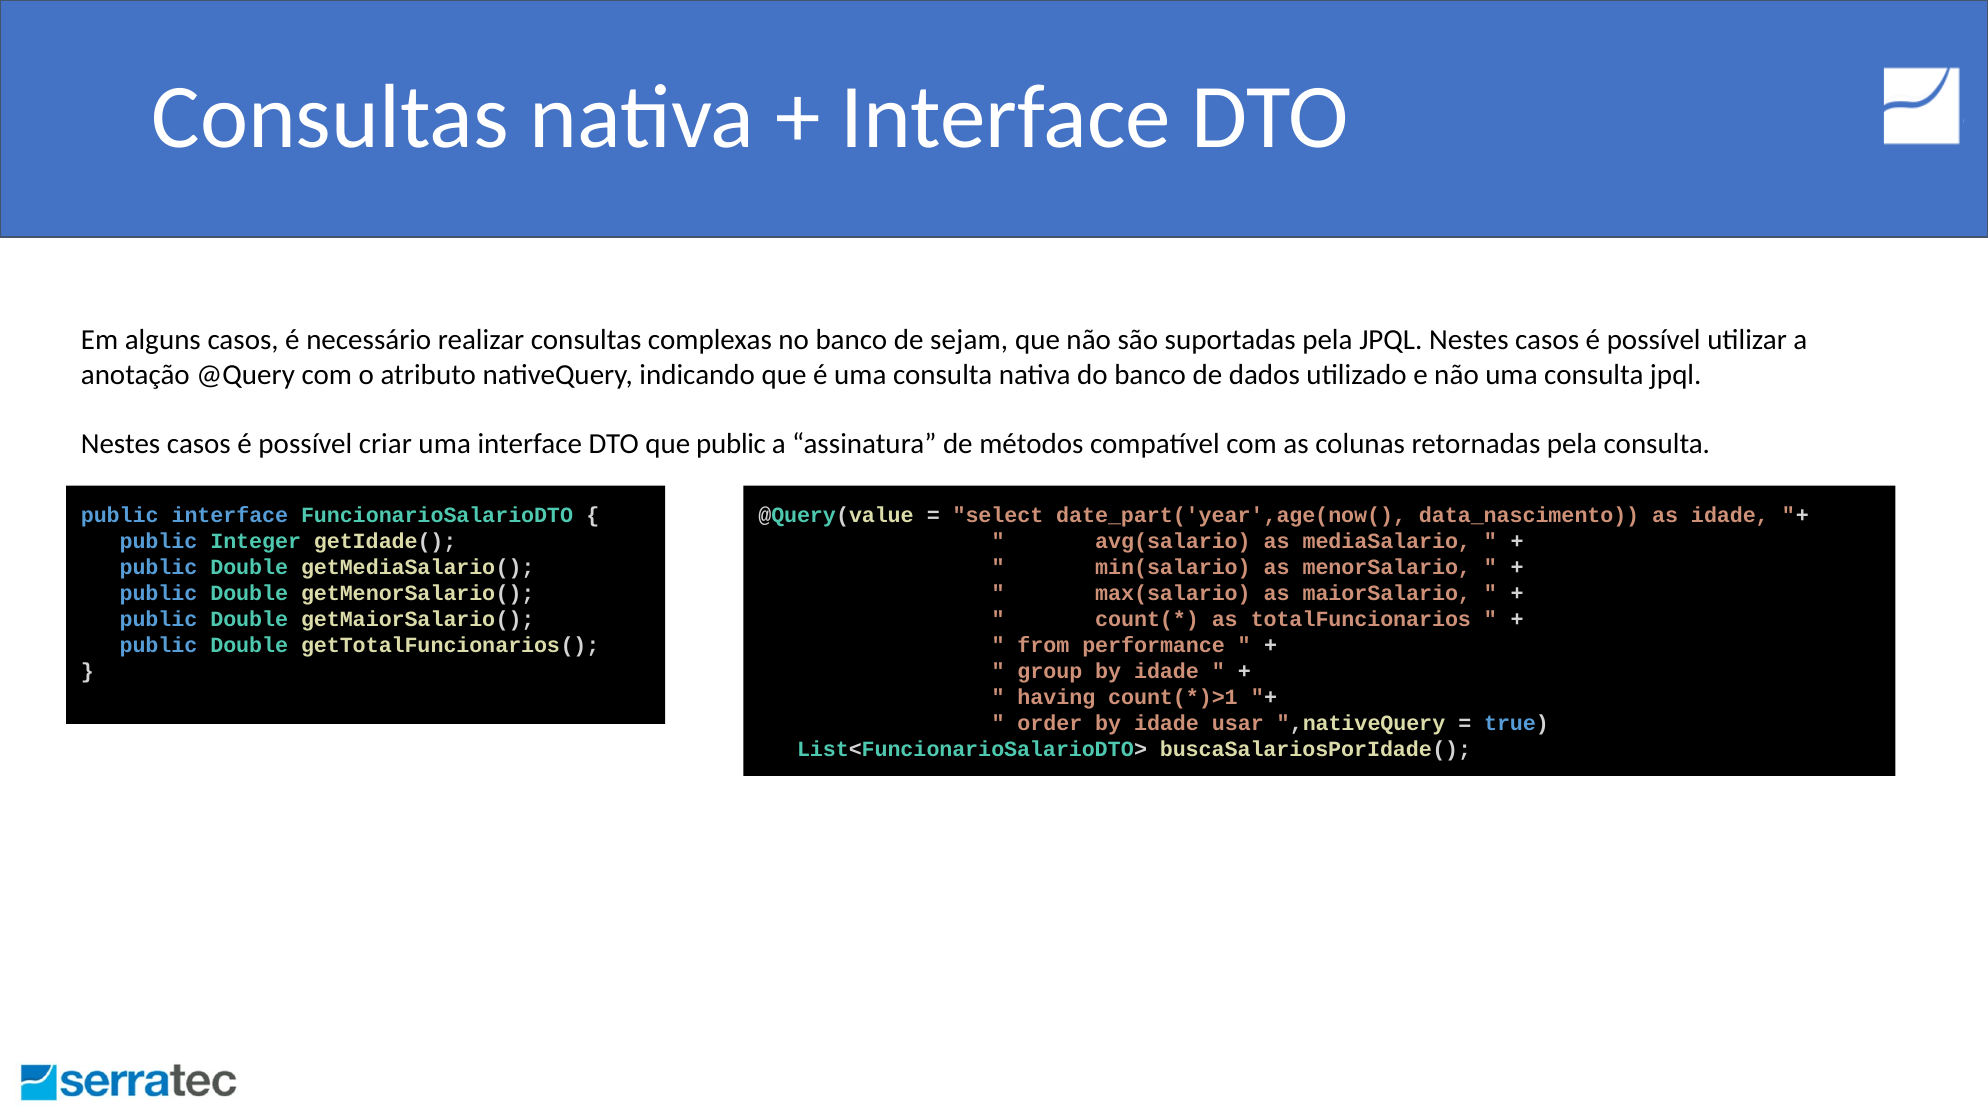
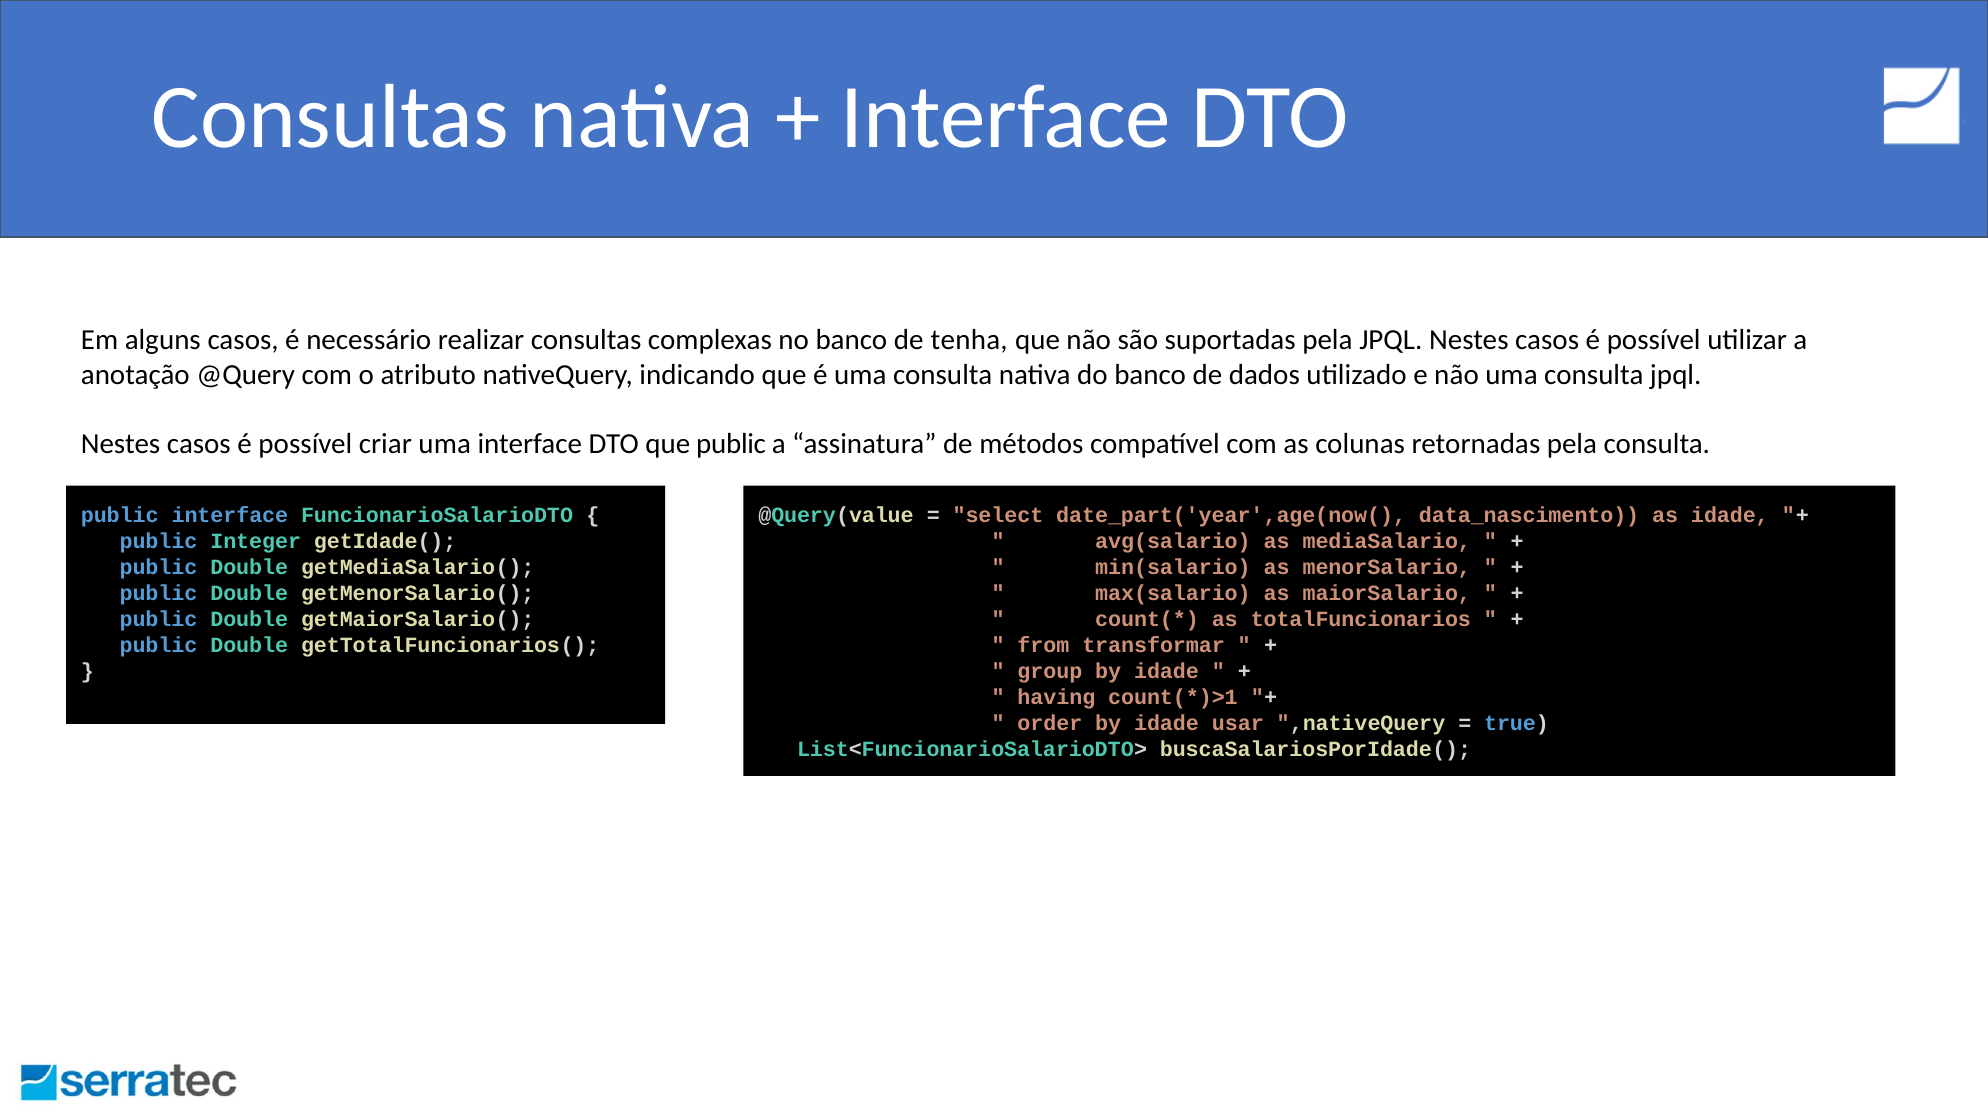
sejam: sejam -> tenha
performance: performance -> transformar
